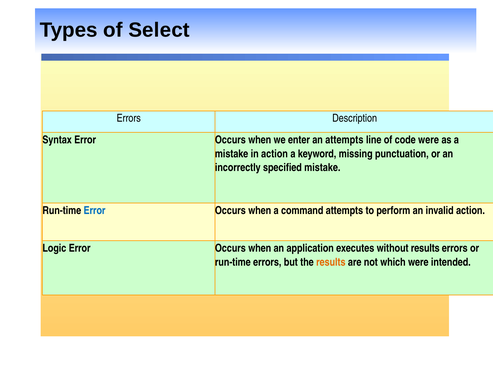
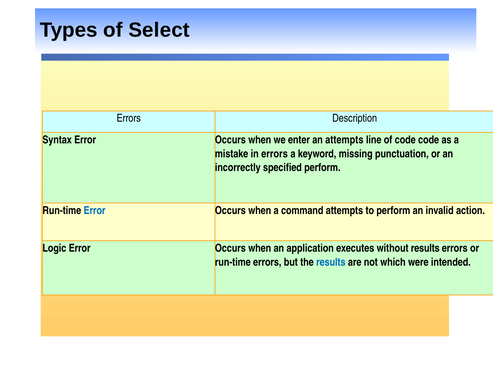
code were: were -> code
in action: action -> errors
specified mistake: mistake -> perform
results at (331, 262) colour: orange -> blue
